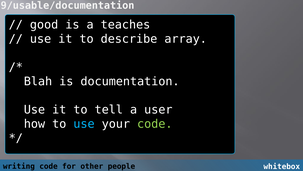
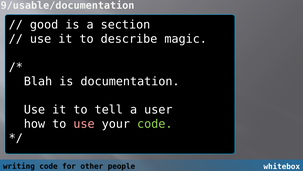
teaches: teaches -> section
array: array -> magic
use at (84, 124) colour: light blue -> pink
